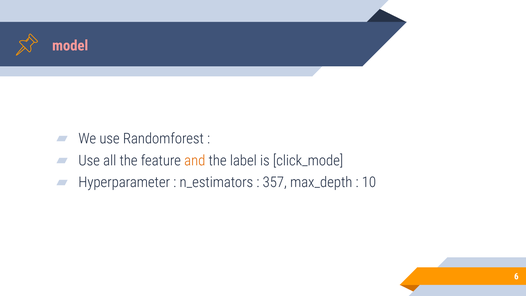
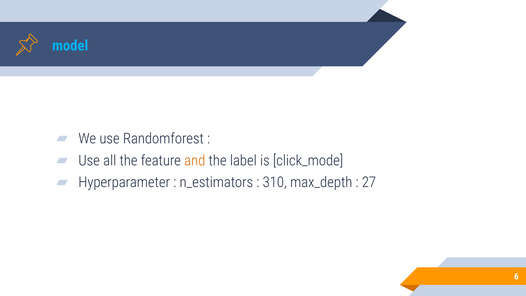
model colour: pink -> light blue
357: 357 -> 310
10: 10 -> 27
